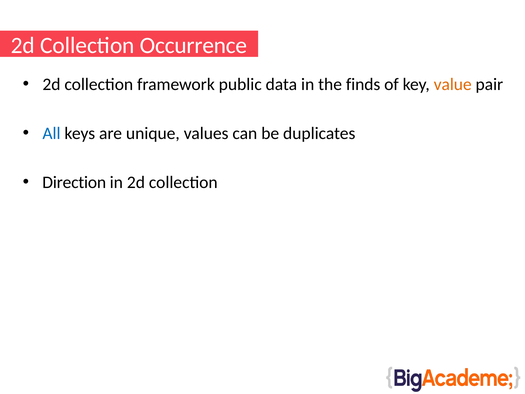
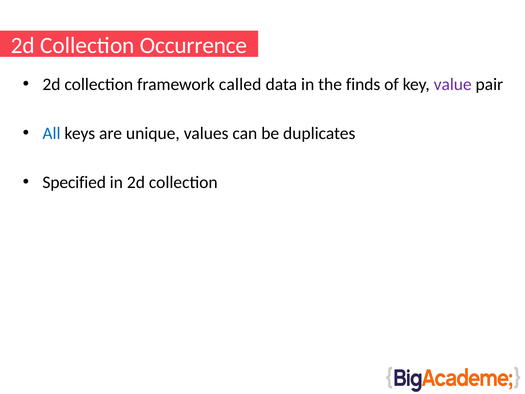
public: public -> called
value colour: orange -> purple
Direction: Direction -> Specified
